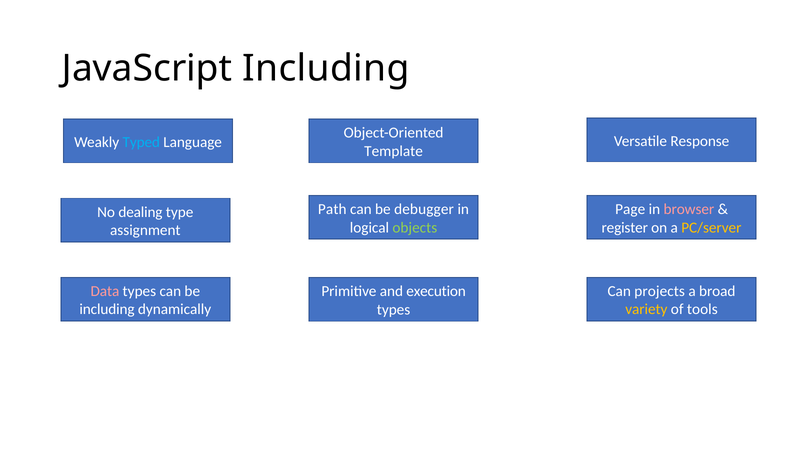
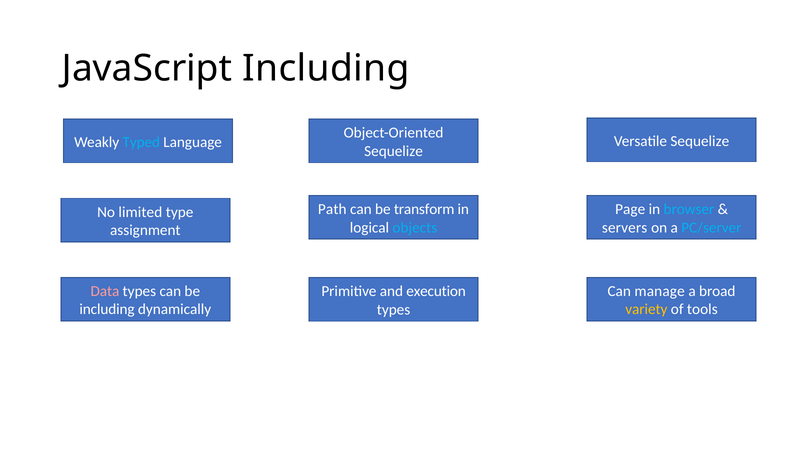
Versatile Response: Response -> Sequelize
Template at (394, 151): Template -> Sequelize
debugger: debugger -> transform
browser colour: pink -> light blue
dealing: dealing -> limited
objects colour: light green -> light blue
register: register -> servers
PC/server colour: yellow -> light blue
projects: projects -> manage
